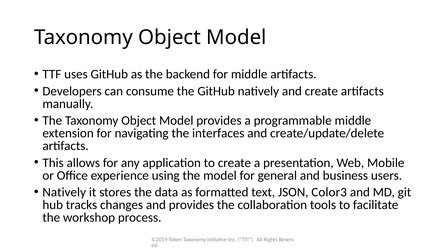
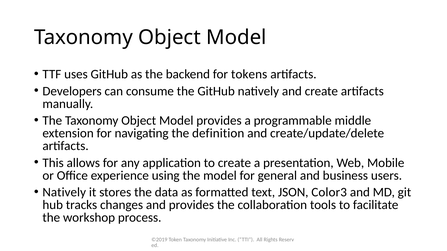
for middle: middle -> tokens
interfaces: interfaces -> definition
